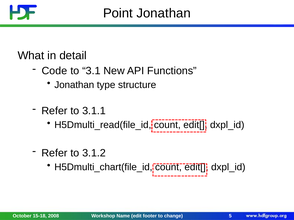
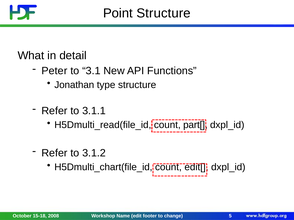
Point Jonathan: Jonathan -> Structure
Code: Code -> Peter
H5Dmulti_read(file_id count edit[: edit[ -> part[
